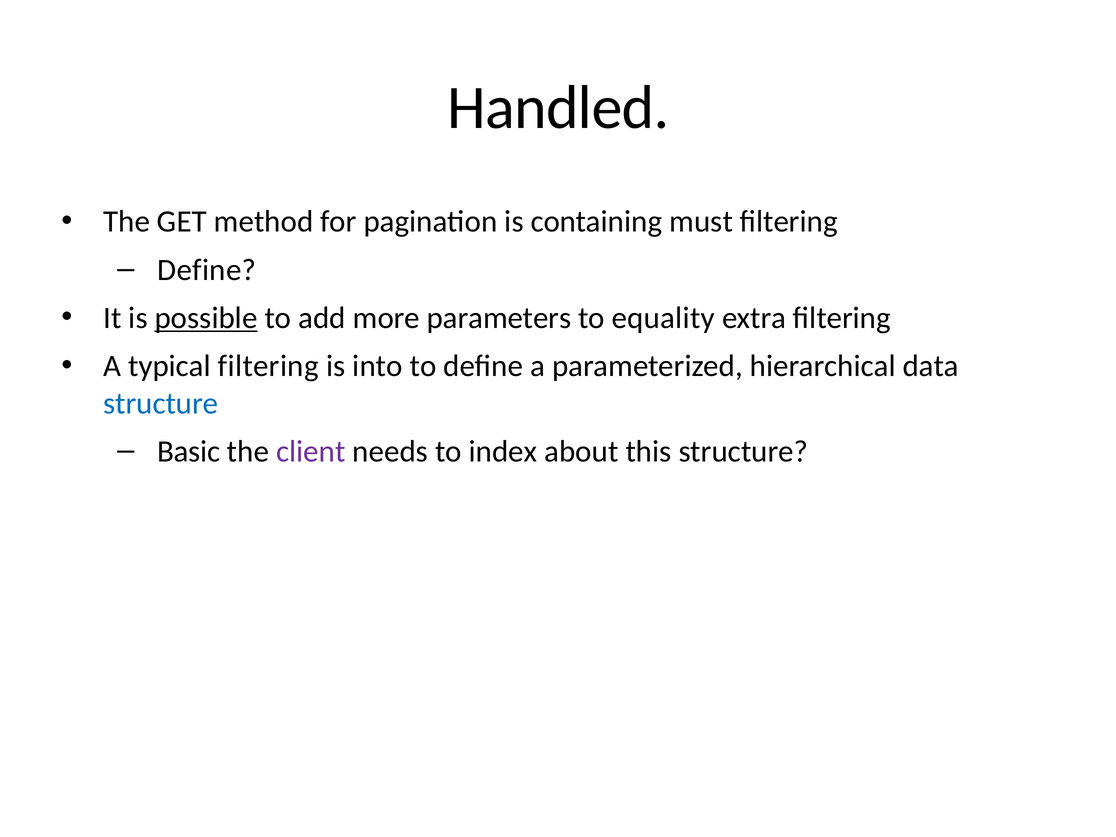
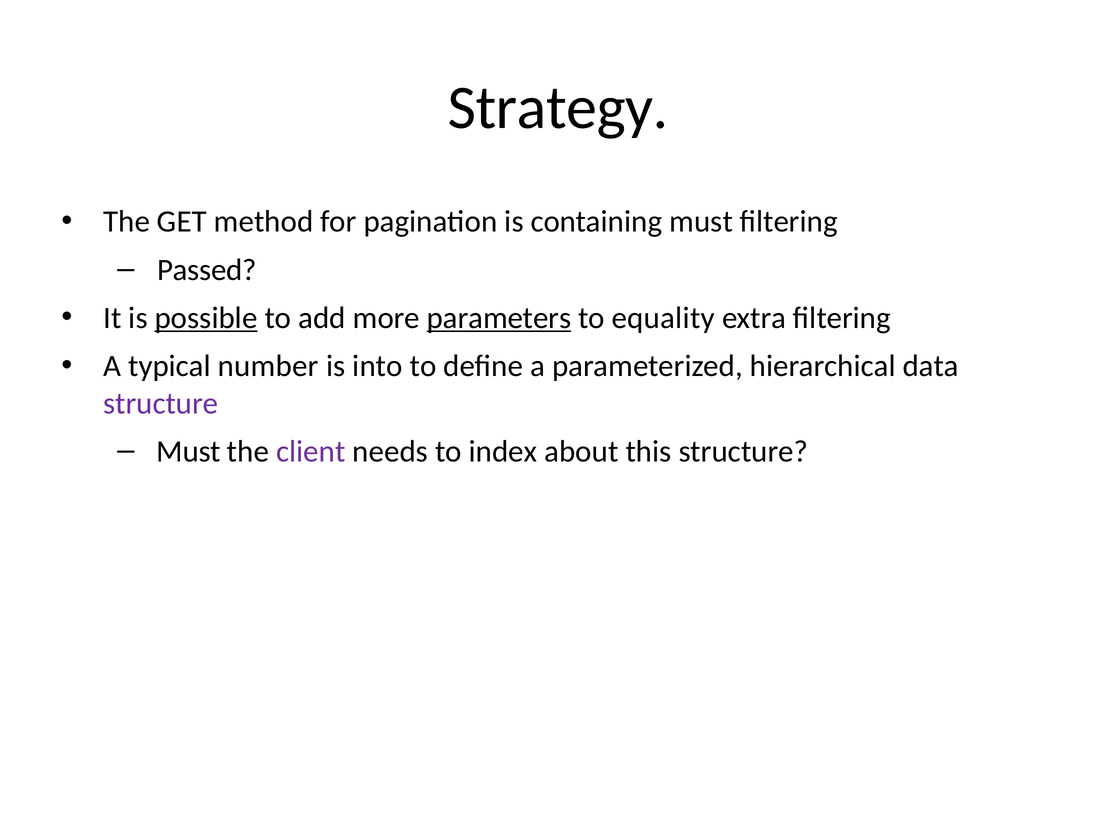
Handled: Handled -> Strategy
Define at (207, 270): Define -> Passed
parameters underline: none -> present
typical filtering: filtering -> number
structure at (161, 403) colour: blue -> purple
Basic at (189, 451): Basic -> Must
